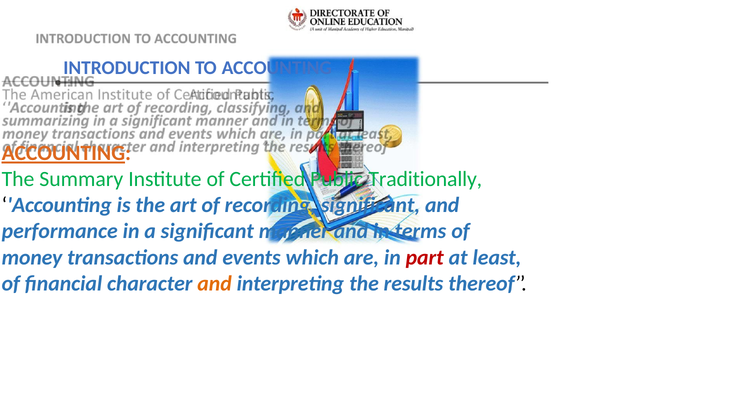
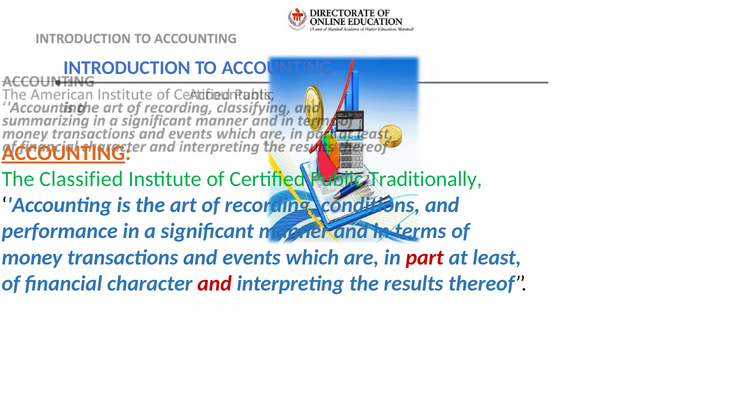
Summary: Summary -> Classified
recording significant: significant -> conditions
and at (215, 283) colour: orange -> red
